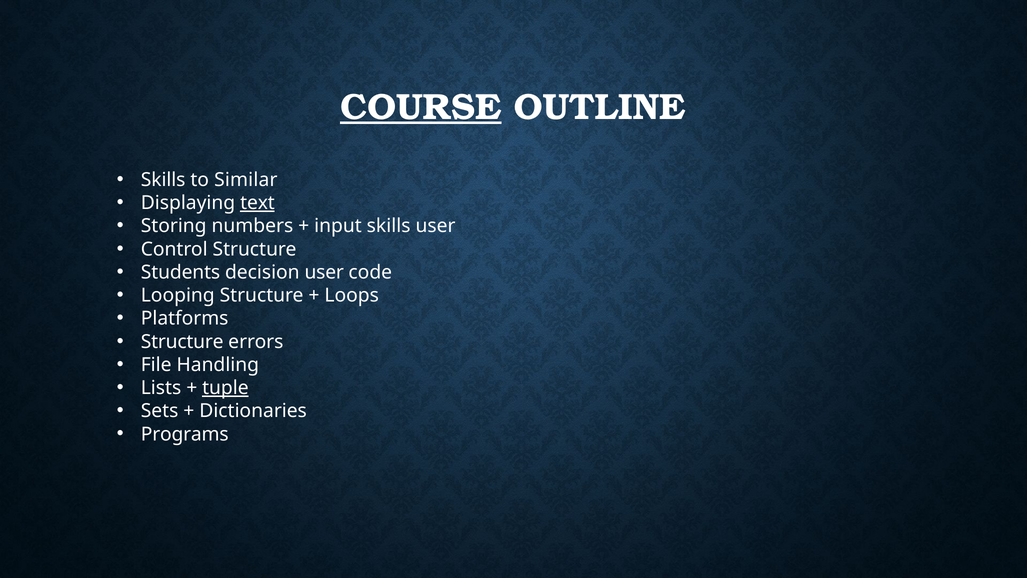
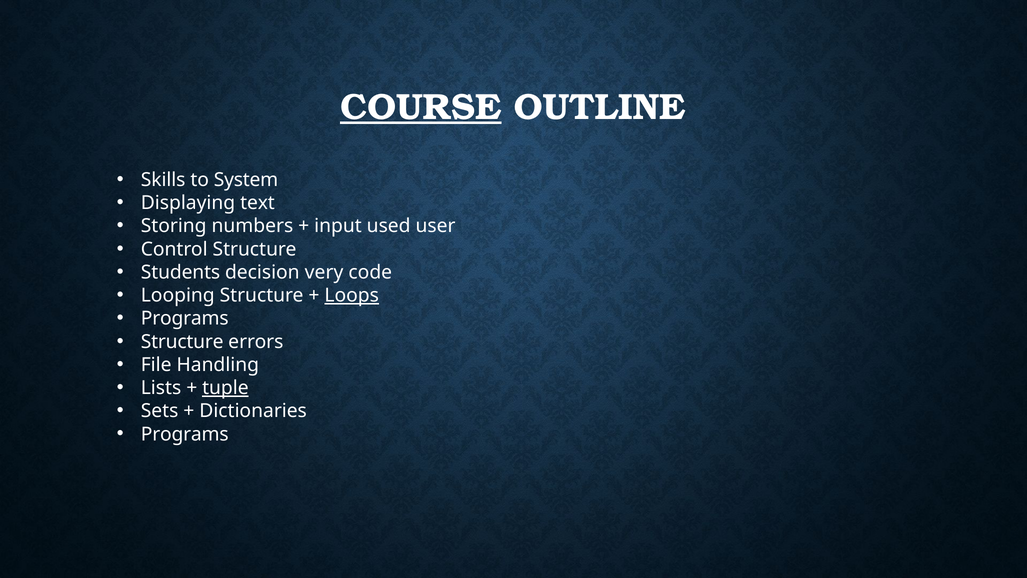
Similar: Similar -> System
text underline: present -> none
input skills: skills -> used
decision user: user -> very
Loops underline: none -> present
Platforms at (185, 318): Platforms -> Programs
